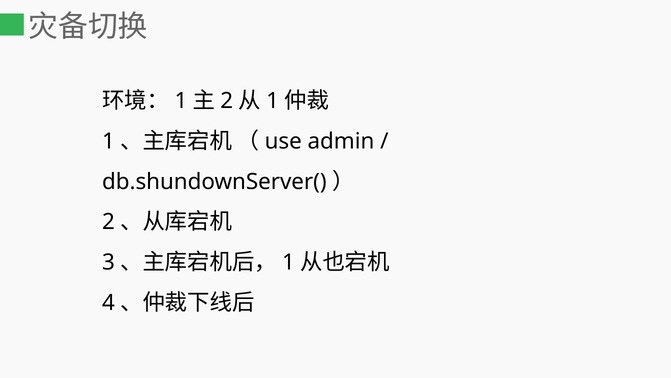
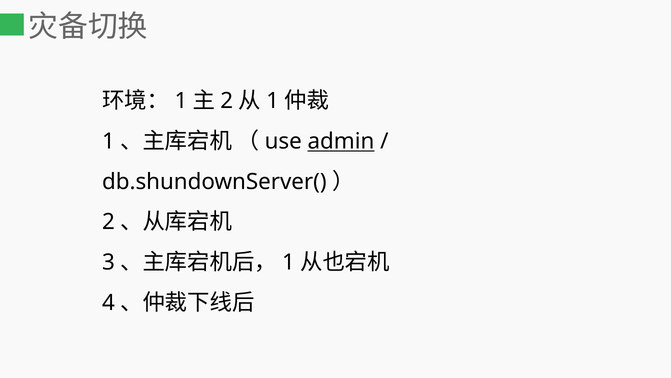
admin underline: none -> present
